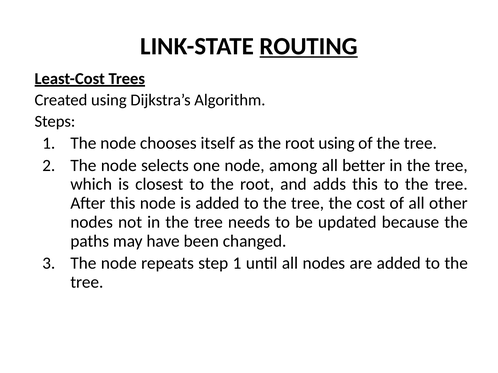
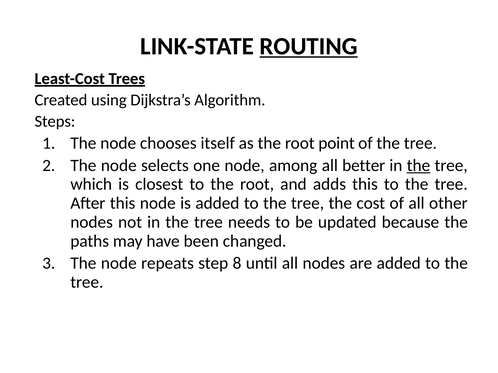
root using: using -> point
the at (419, 166) underline: none -> present
step 1: 1 -> 8
